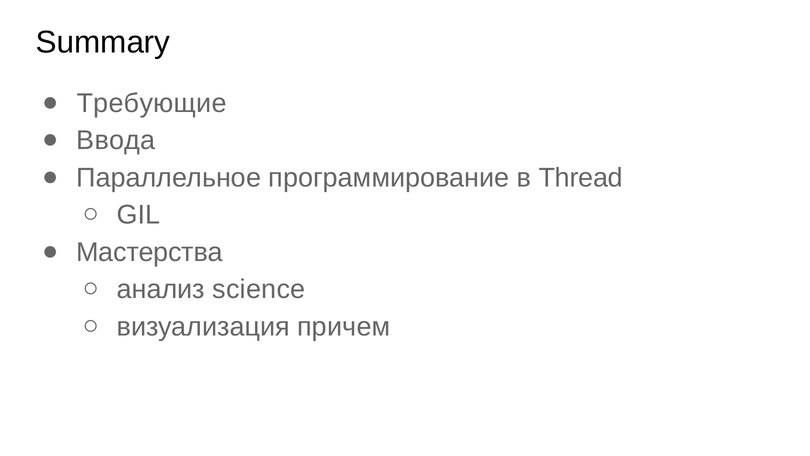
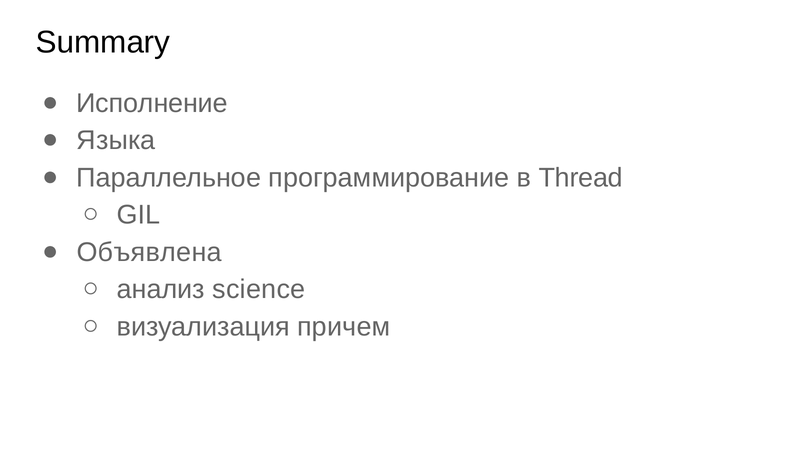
Требующие: Требующие -> Исполнение
Ввода: Ввода -> Языка
Мастерства: Мастерства -> Объявлена
